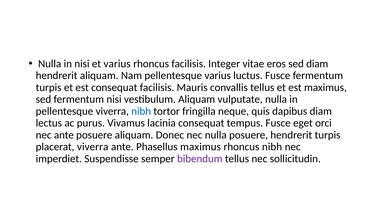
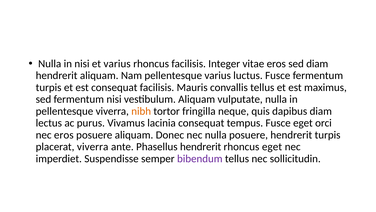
nibh at (141, 111) colour: blue -> orange
nec ante: ante -> eros
Phasellus maximus: maximus -> hendrerit
rhoncus nibh: nibh -> eget
